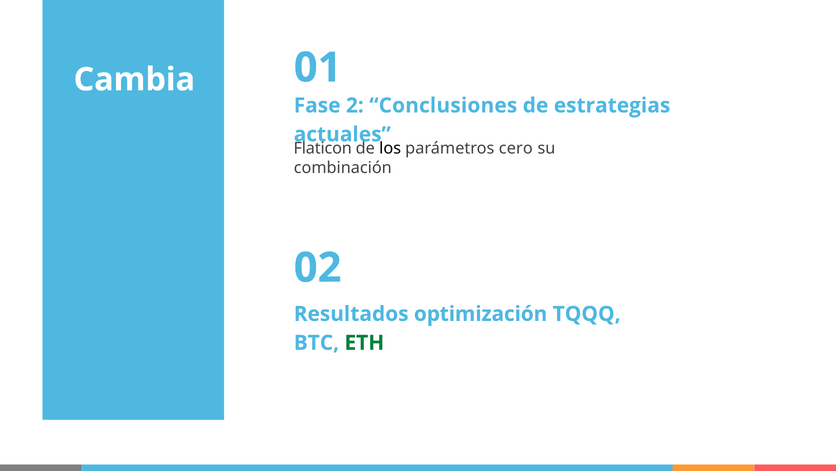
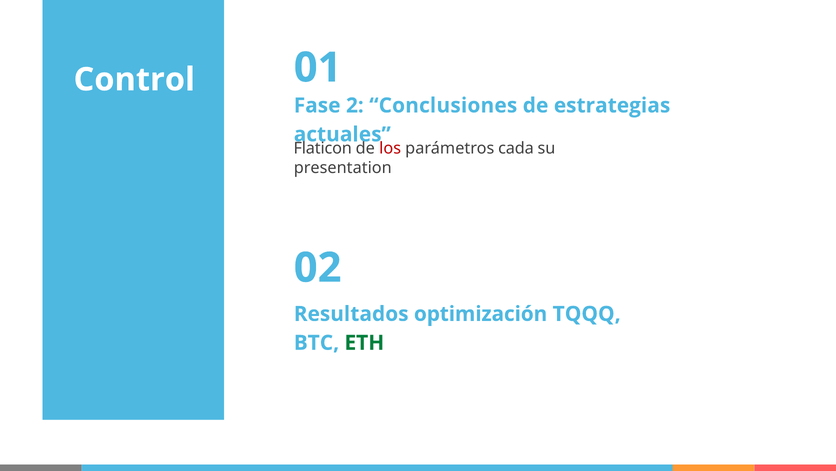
Cambia: Cambia -> Control
los colour: black -> red
cero: cero -> cada
combinación: combinación -> presentation
